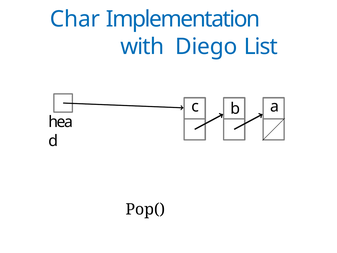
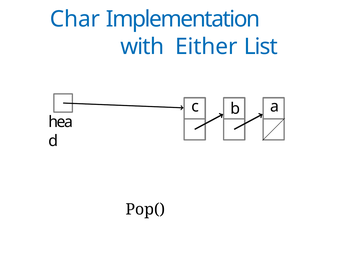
Diego: Diego -> Either
